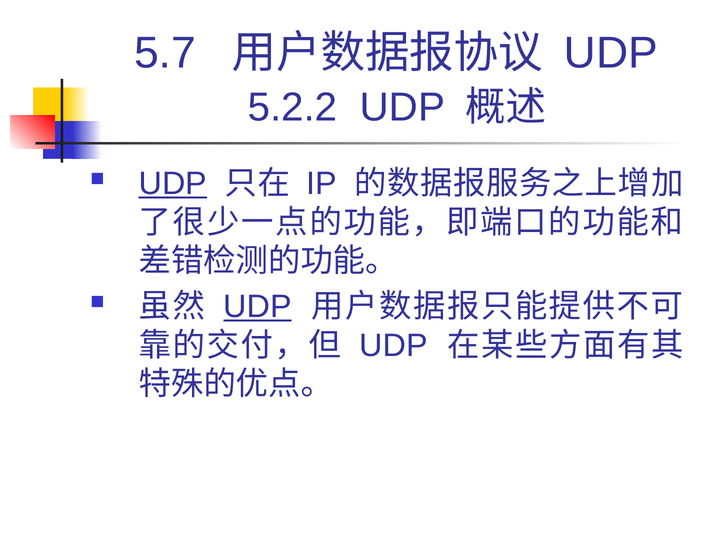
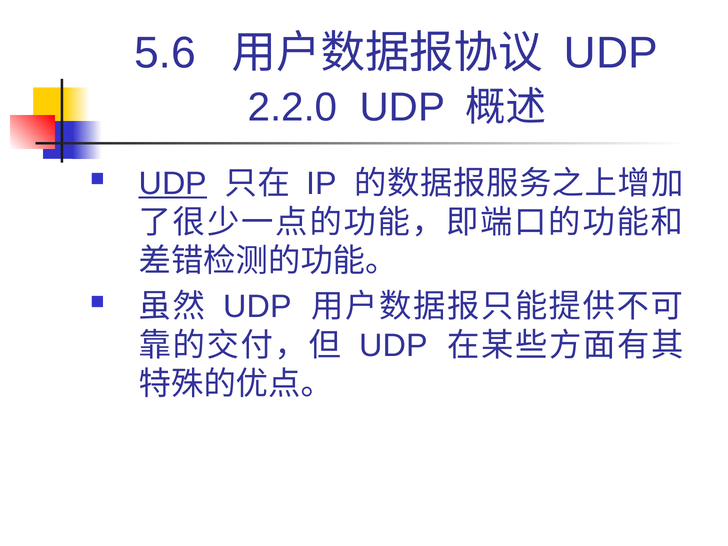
5.7: 5.7 -> 5.6
5.2.2: 5.2.2 -> 2.2.0
UDP at (257, 307) underline: present -> none
